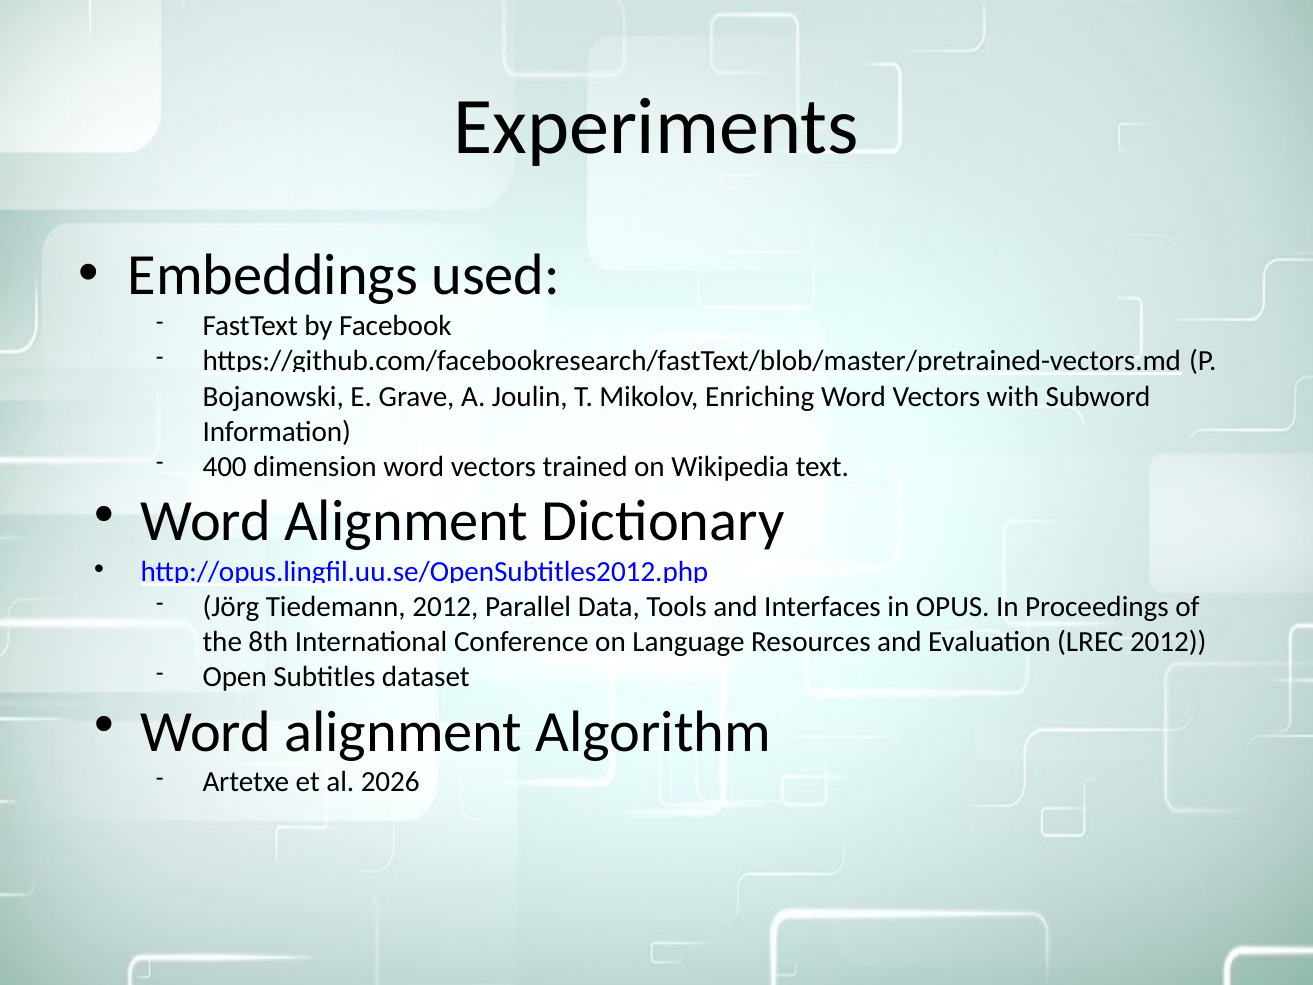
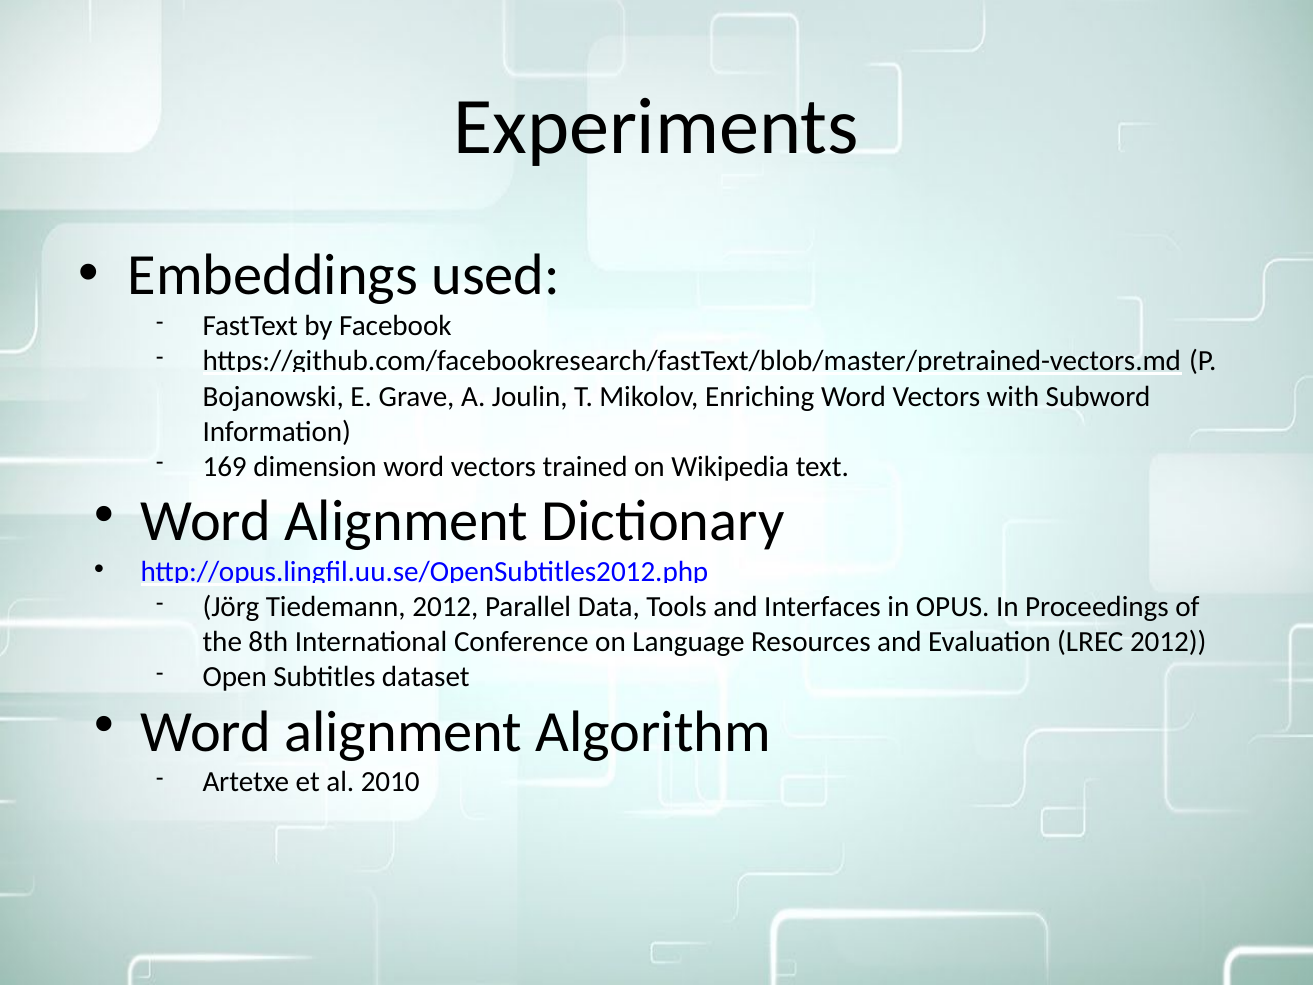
400: 400 -> 169
2026: 2026 -> 2010
